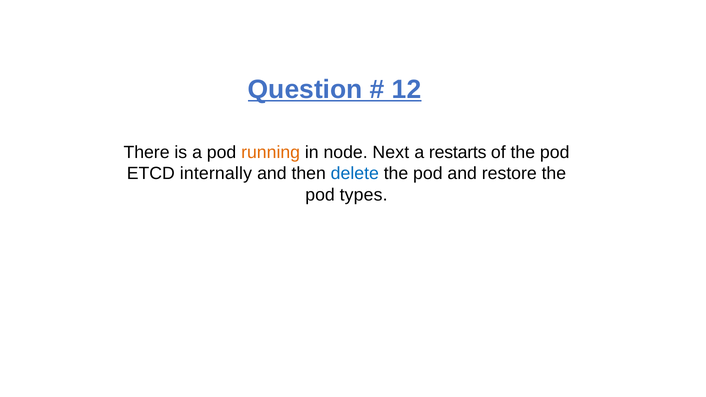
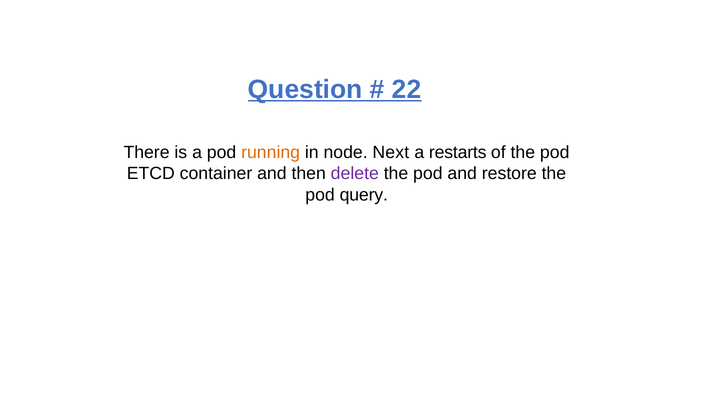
12: 12 -> 22
internally: internally -> container
delete colour: blue -> purple
types: types -> query
